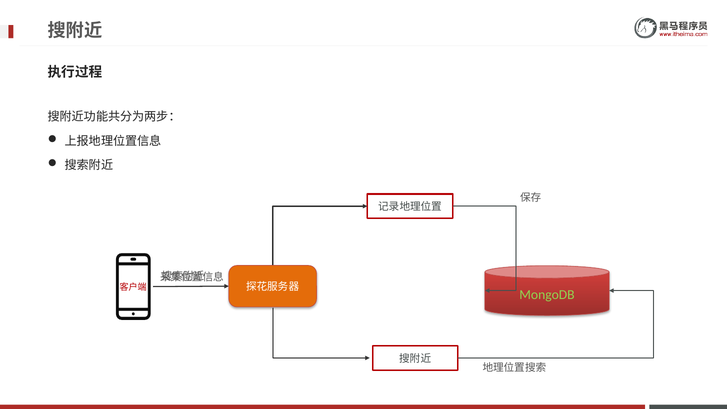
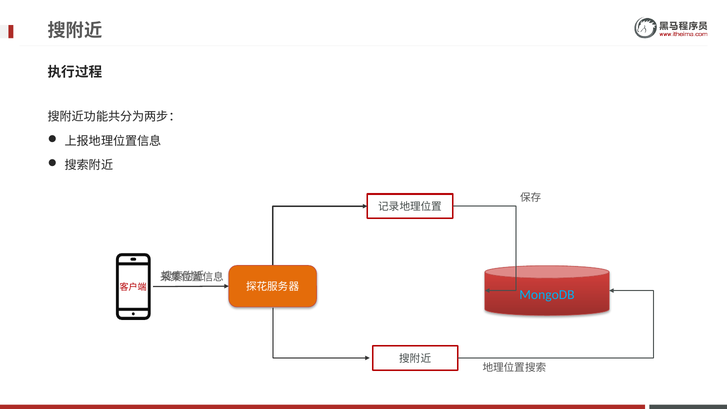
MongoDB colour: light green -> light blue
